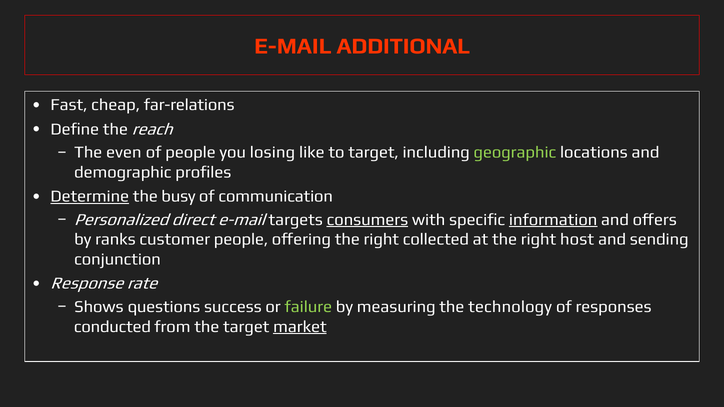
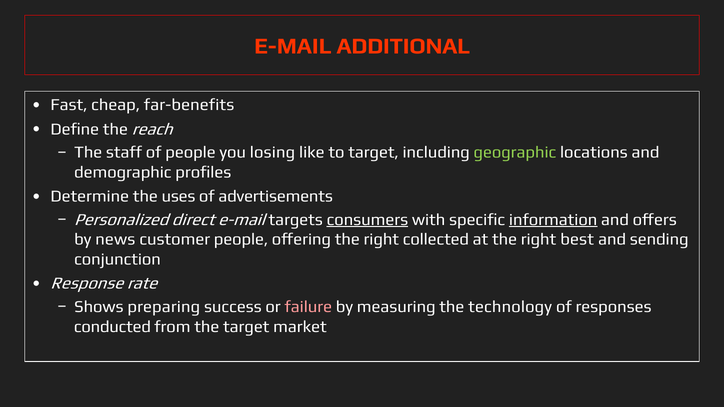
far-relations: far-relations -> far-benefits
even: even -> staff
Determine underline: present -> none
busy: busy -> uses
communication: communication -> advertisements
ranks: ranks -> news
host: host -> best
questions: questions -> preparing
failure colour: light green -> pink
market underline: present -> none
